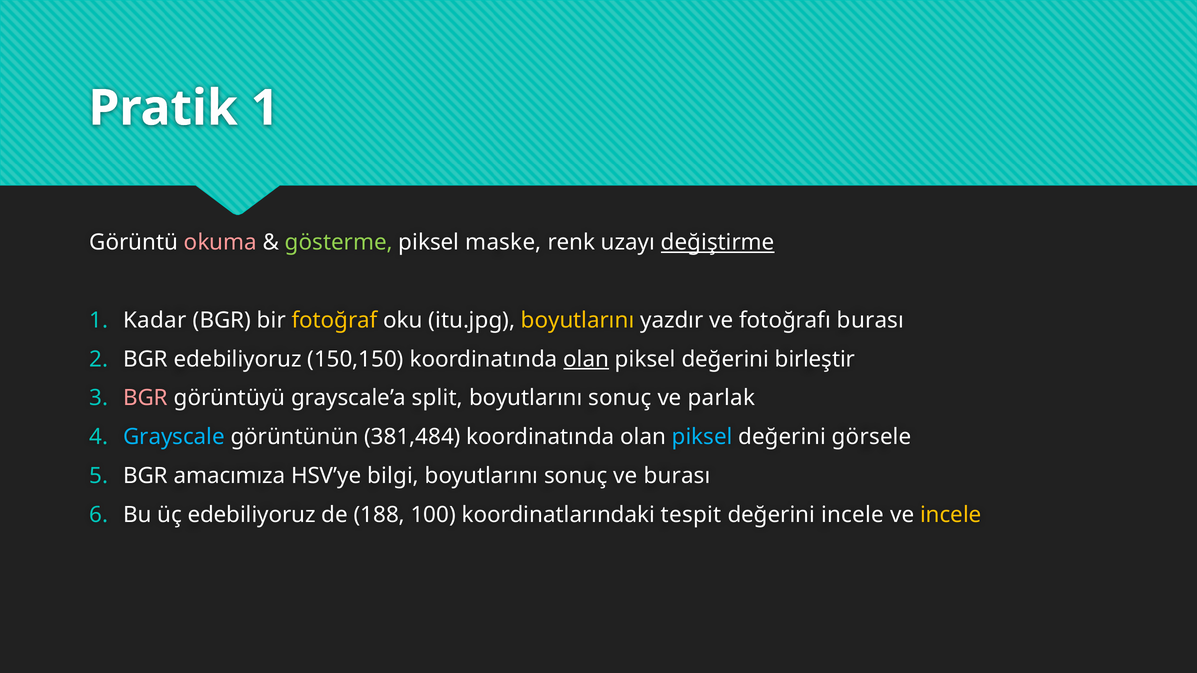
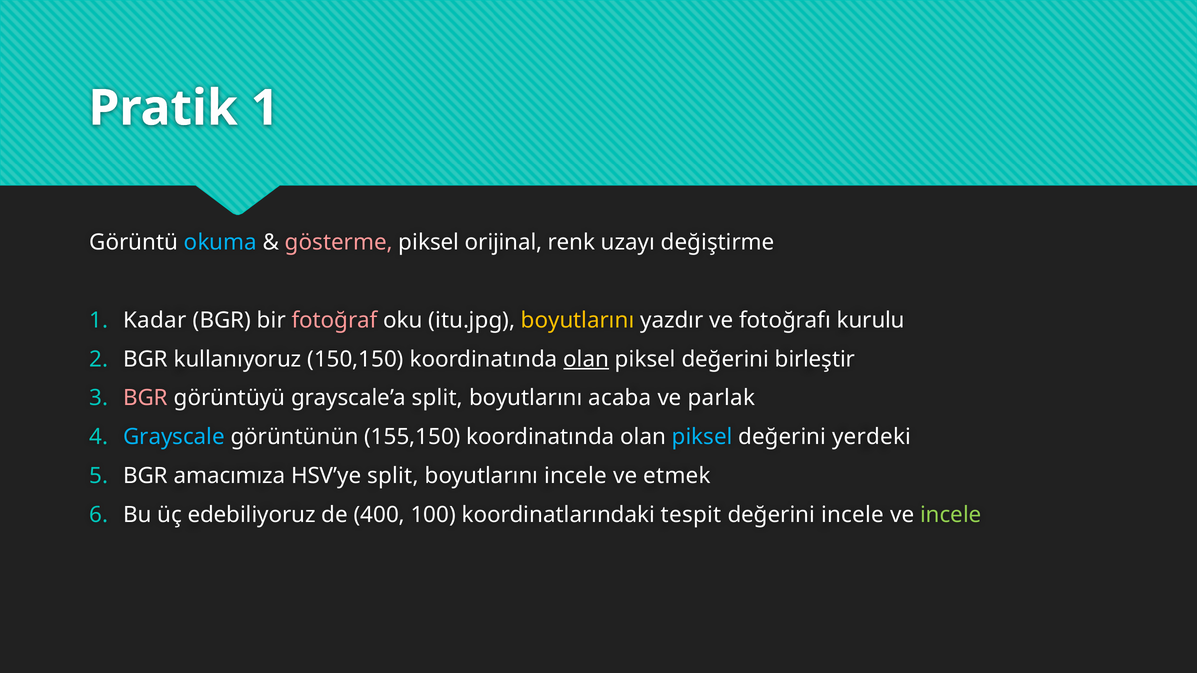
okuma colour: pink -> light blue
gösterme colour: light green -> pink
maske: maske -> orijinal
değiştirme underline: present -> none
fotoğraf colour: yellow -> pink
fotoğrafı burası: burası -> kurulu
BGR edebiliyoruz: edebiliyoruz -> kullanıyoruz
sonuç at (620, 398): sonuç -> acaba
381,484: 381,484 -> 155,150
görsele: görsele -> yerdeki
HSV’ye bilgi: bilgi -> split
sonuç at (576, 476): sonuç -> incele
ve burası: burası -> etmek
188: 188 -> 400
incele at (951, 515) colour: yellow -> light green
